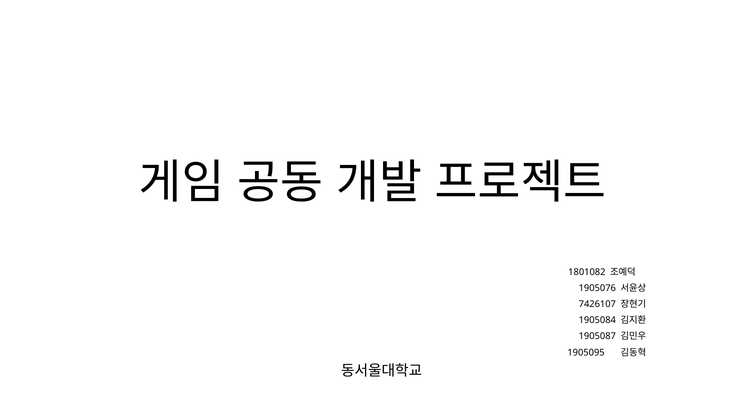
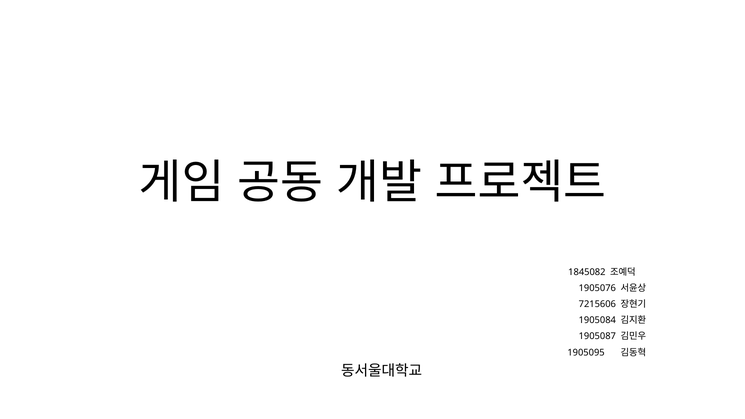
1801082: 1801082 -> 1845082
7426107: 7426107 -> 7215606
